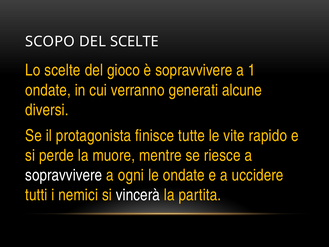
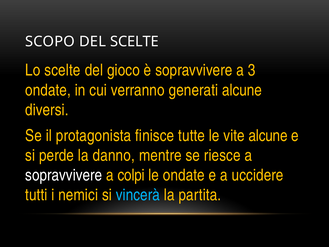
1: 1 -> 3
vite rapido: rapido -> alcune
muore: muore -> danno
ogni: ogni -> colpi
vincerà colour: white -> light blue
